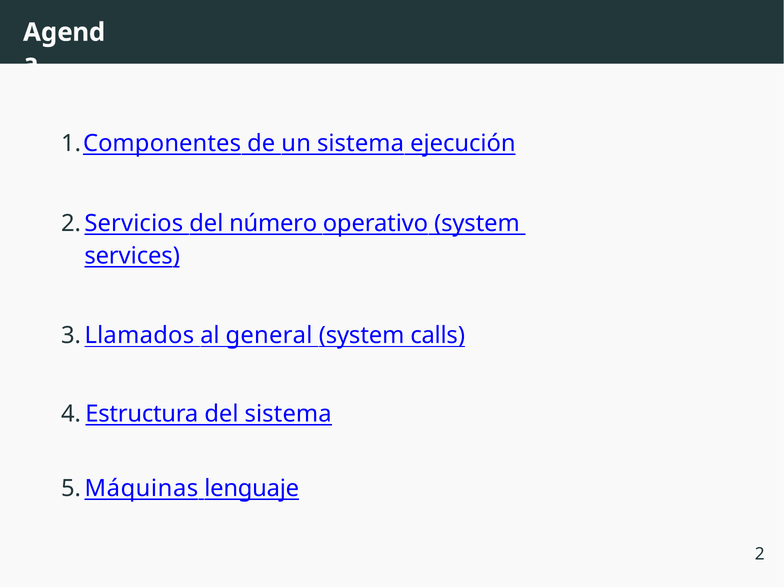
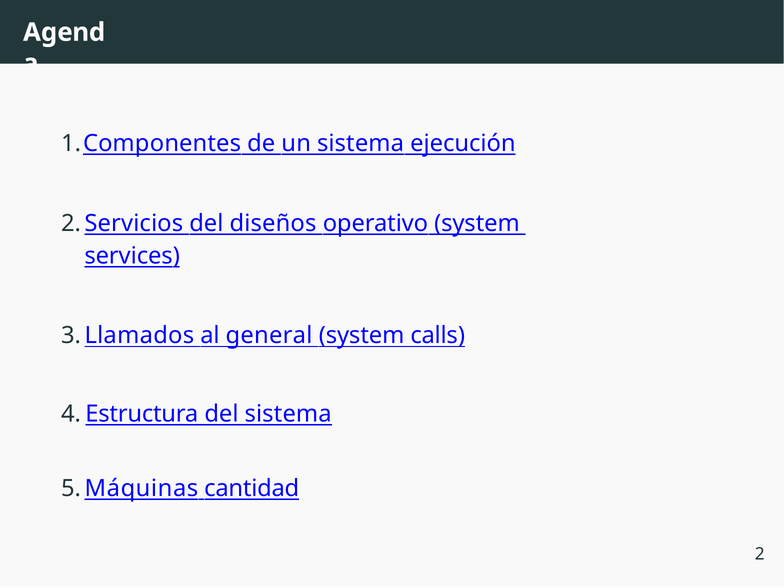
número: número -> diseños
lenguaje: lenguaje -> cantidad
